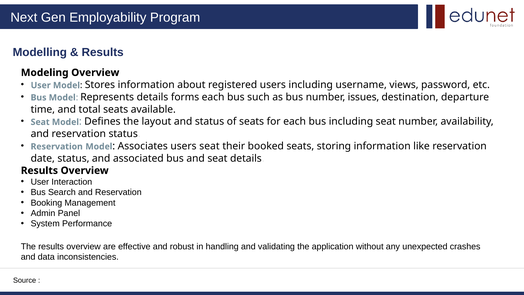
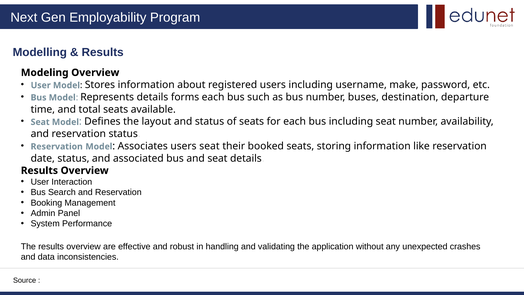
views: views -> make
issues: issues -> buses
